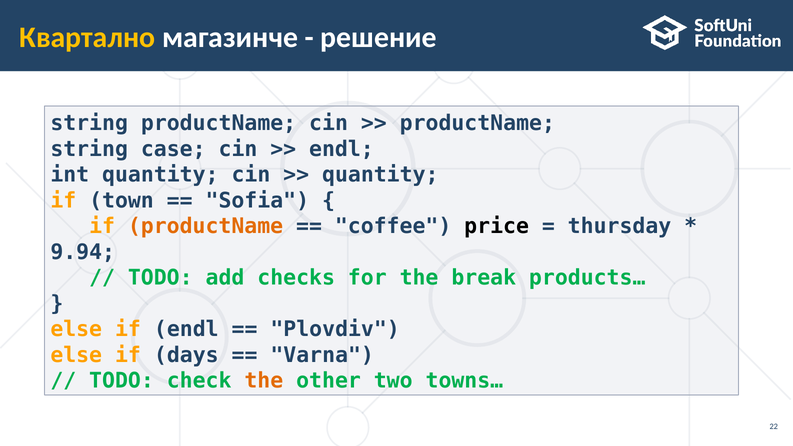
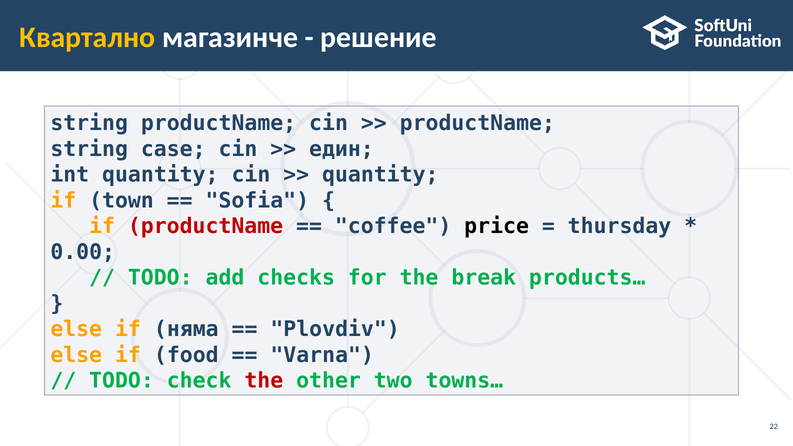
endl at (341, 149): endl -> един
productName at (206, 226) colour: orange -> red
9.94: 9.94 -> 0.00
if endl: endl -> няма
days: days -> food
the at (264, 381) colour: orange -> red
